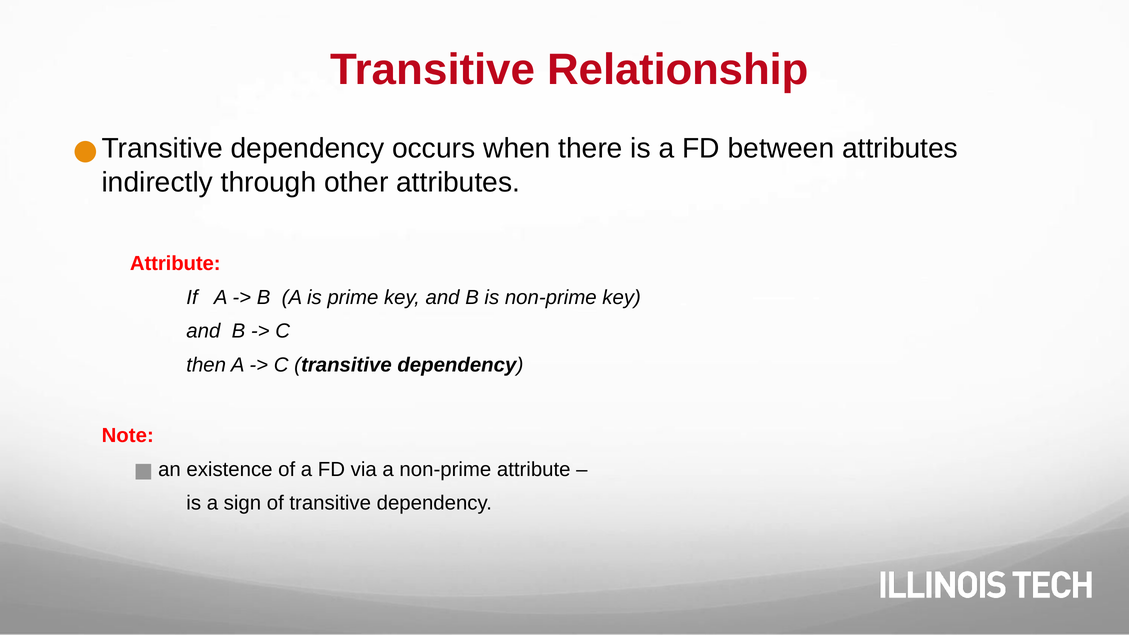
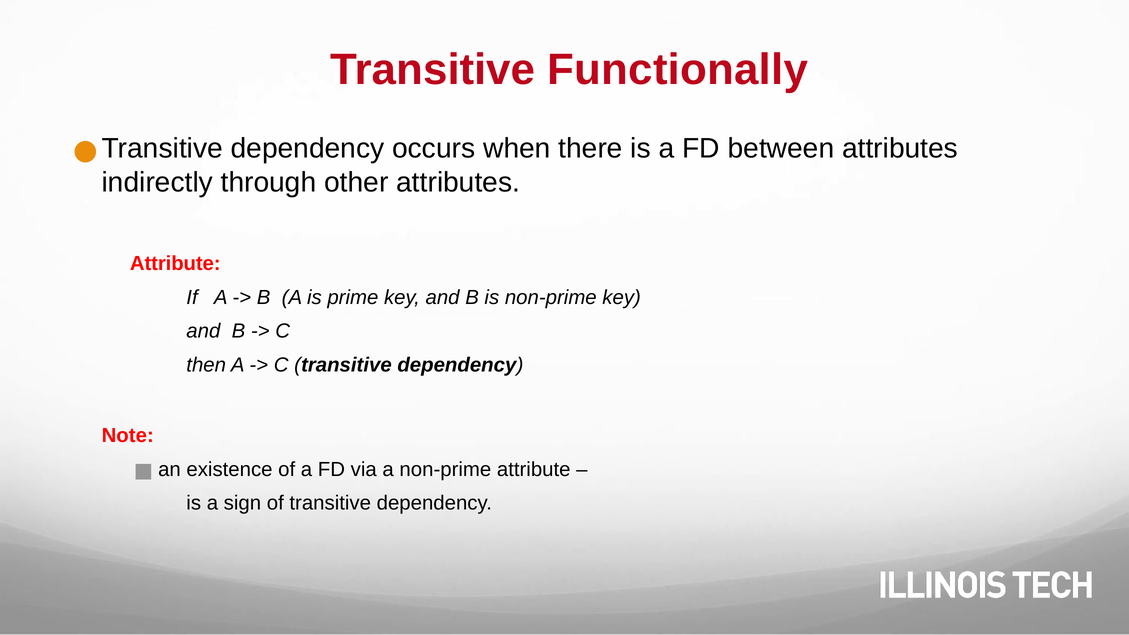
Relationship: Relationship -> Functionally
